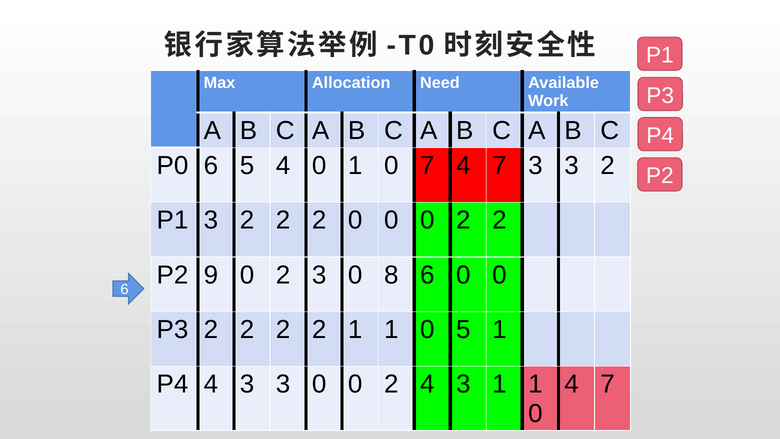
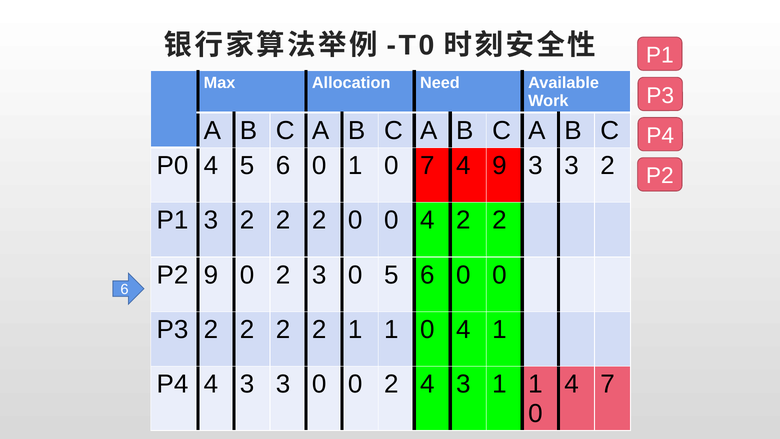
P0 6: 6 -> 4
4 at (283, 165): 4 -> 6
7 4 7: 7 -> 9
0 0 0: 0 -> 4
0 8: 8 -> 5
5 at (463, 329): 5 -> 4
